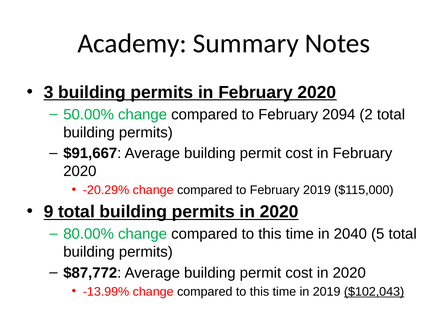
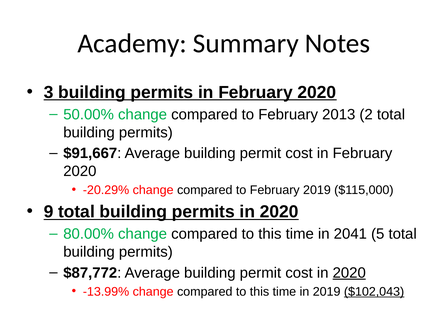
2094: 2094 -> 2013
2040: 2040 -> 2041
2020 at (349, 273) underline: none -> present
